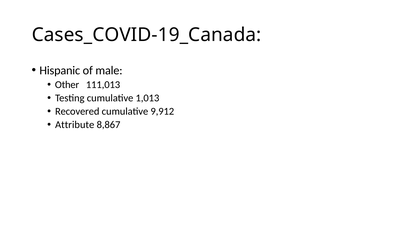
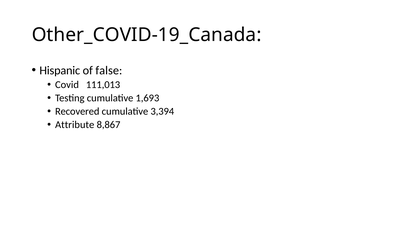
Cases_COVID-19_Canada: Cases_COVID-19_Canada -> Other_COVID-19_Canada
male: male -> false
Other: Other -> Covid
1,013: 1,013 -> 1,693
9,912: 9,912 -> 3,394
